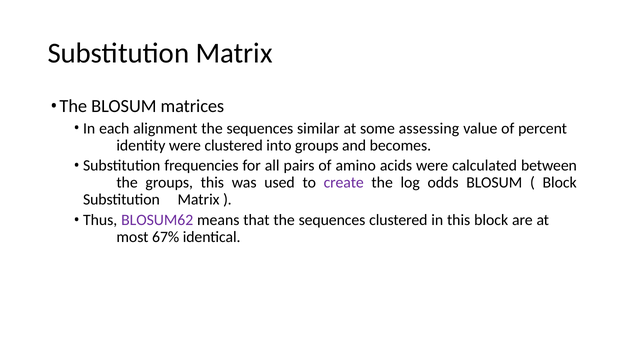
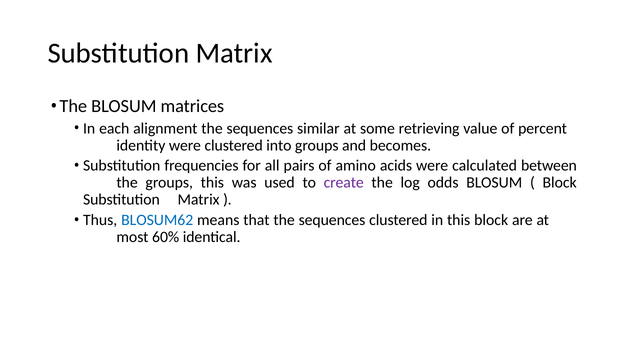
assessing: assessing -> retrieving
BLOSUM62 colour: purple -> blue
67%: 67% -> 60%
